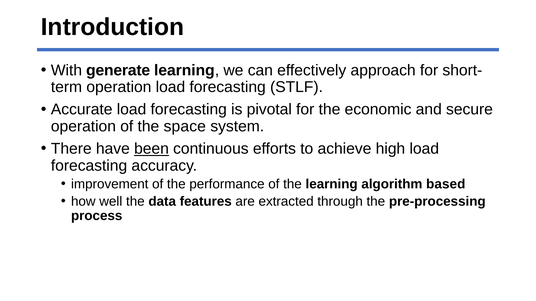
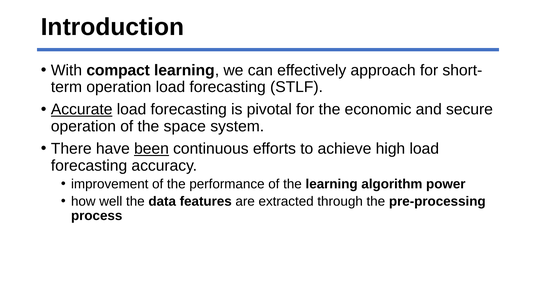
generate: generate -> compact
Accurate underline: none -> present
based: based -> power
